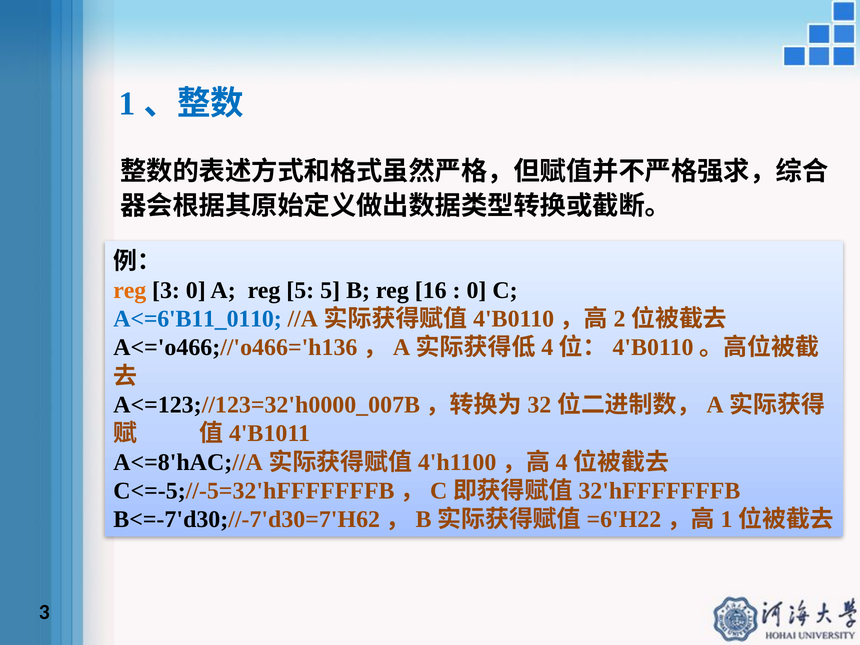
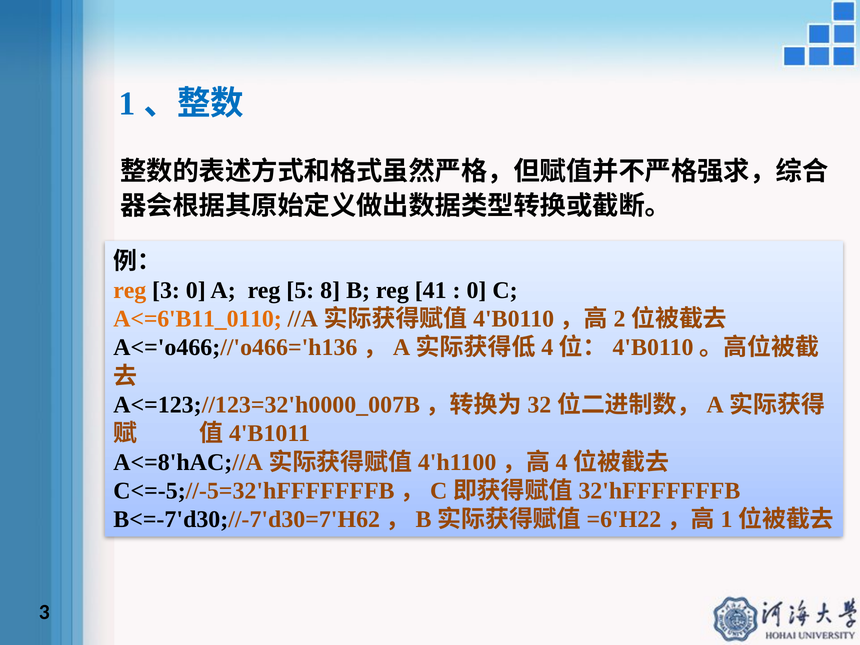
5 5: 5 -> 8
16: 16 -> 41
A<=6'B11_0110 colour: blue -> orange
